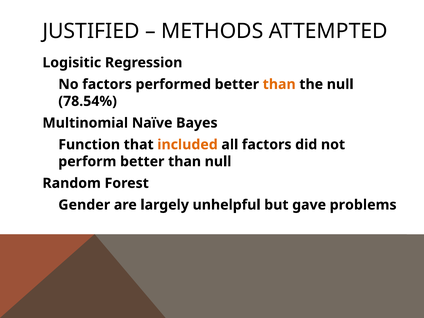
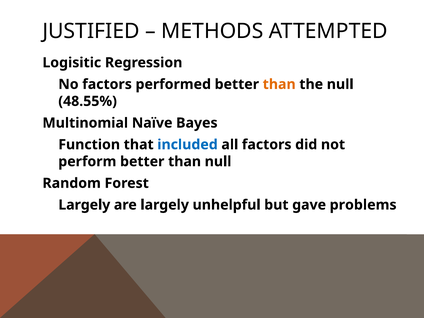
78.54%: 78.54% -> 48.55%
included colour: orange -> blue
Gender at (84, 205): Gender -> Largely
